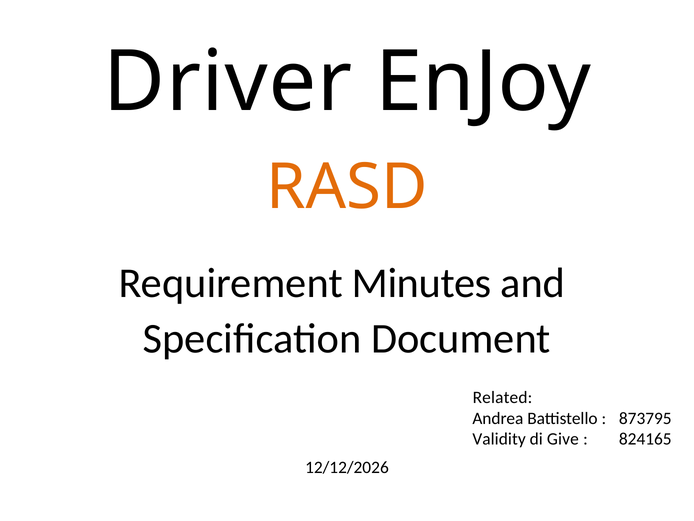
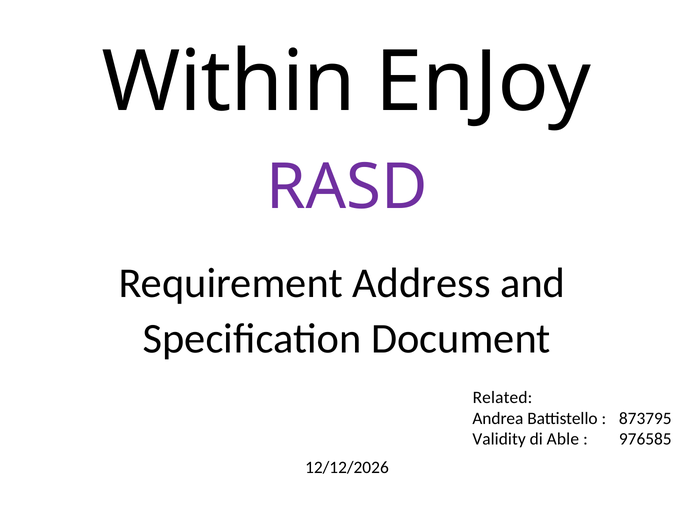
Driver: Driver -> Within
RASD colour: orange -> purple
Minutes: Minutes -> Address
Give: Give -> Able
824165: 824165 -> 976585
